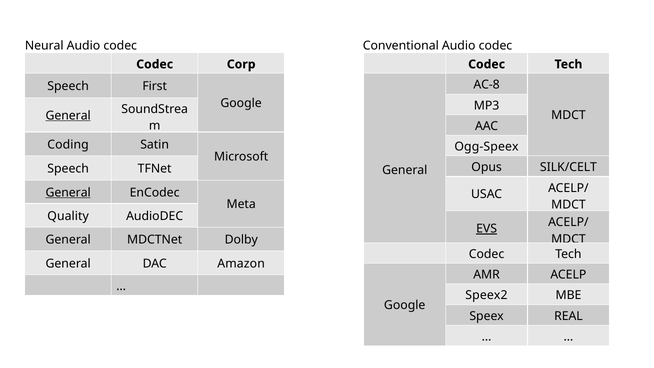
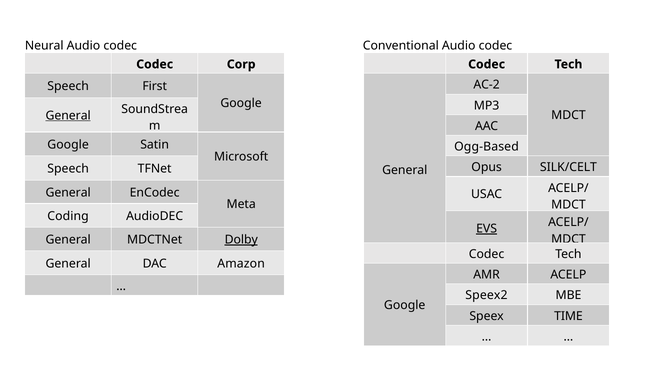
AC-8: AC-8 -> AC-2
Coding at (68, 145): Coding -> Google
Ogg-Speex: Ogg-Speex -> Ogg-Based
General at (68, 192) underline: present -> none
Quality: Quality -> Coding
Dolby underline: none -> present
REAL: REAL -> TIME
